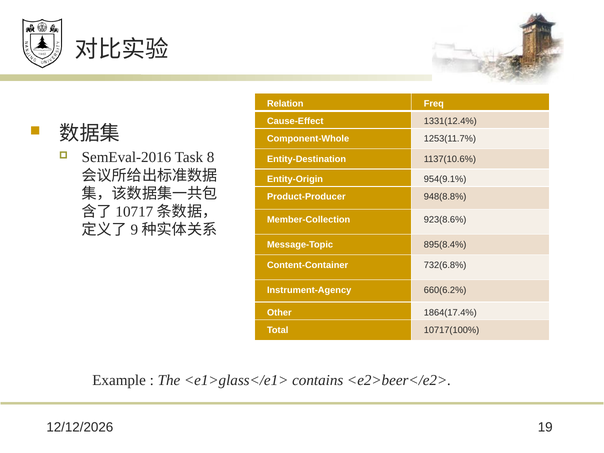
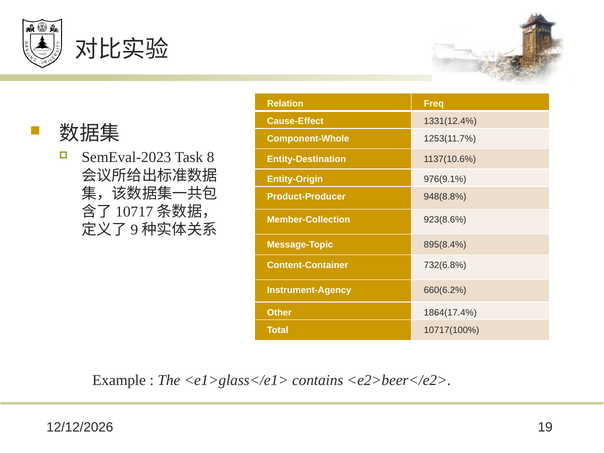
SemEval-2016: SemEval-2016 -> SemEval-2023
954(9.1%: 954(9.1% -> 976(9.1%
